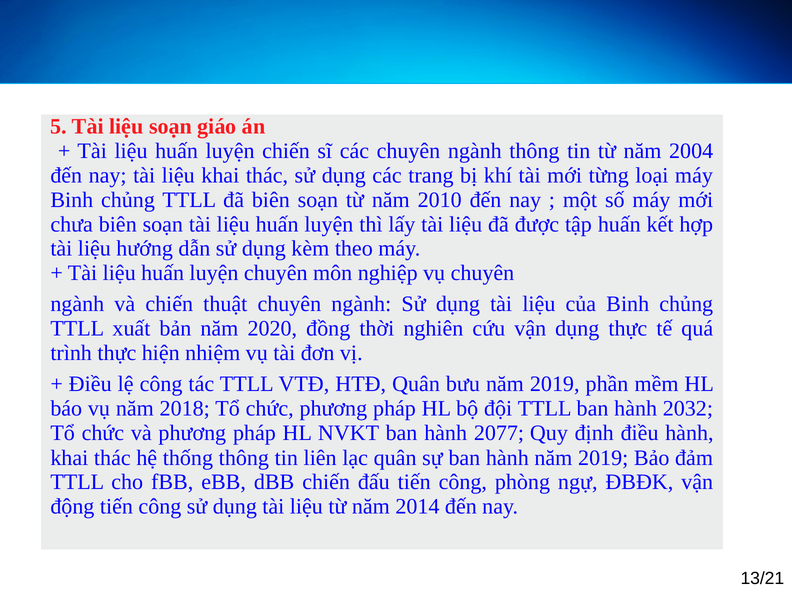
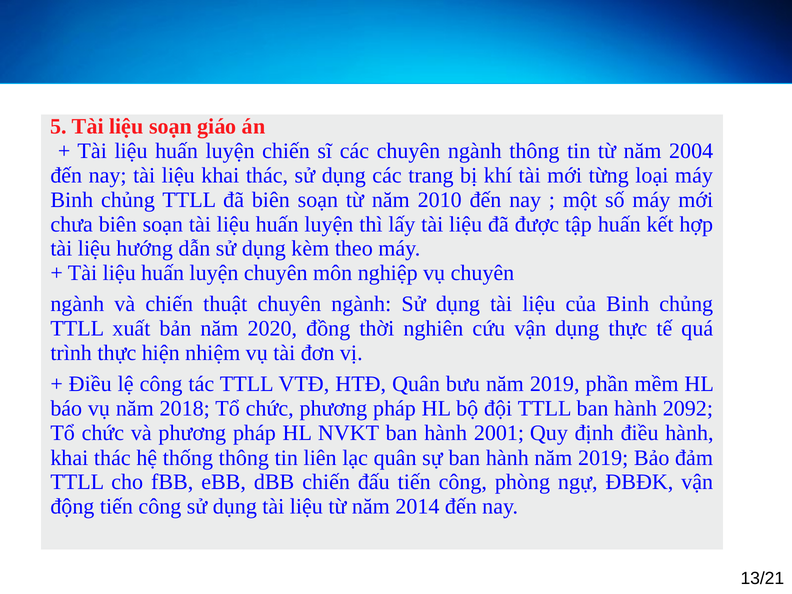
2032: 2032 -> 2092
2077: 2077 -> 2001
